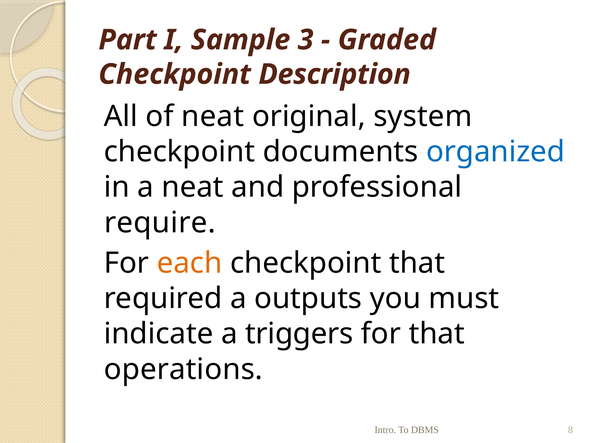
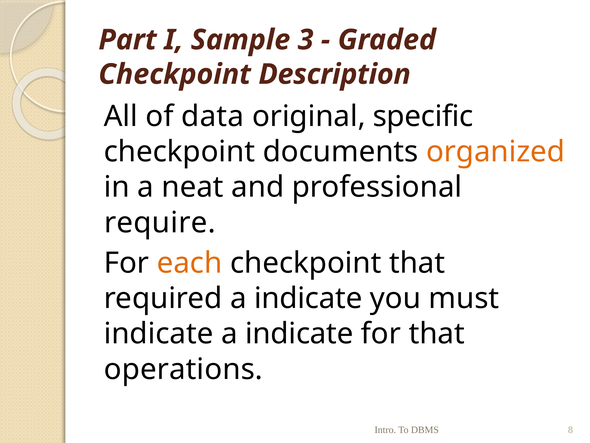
of neat: neat -> data
system: system -> specific
organized colour: blue -> orange
required a outputs: outputs -> indicate
indicate a triggers: triggers -> indicate
